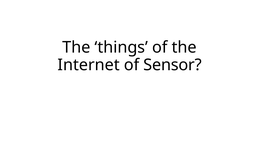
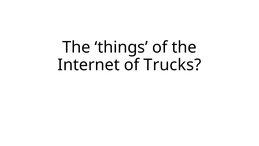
Sensor: Sensor -> Trucks
